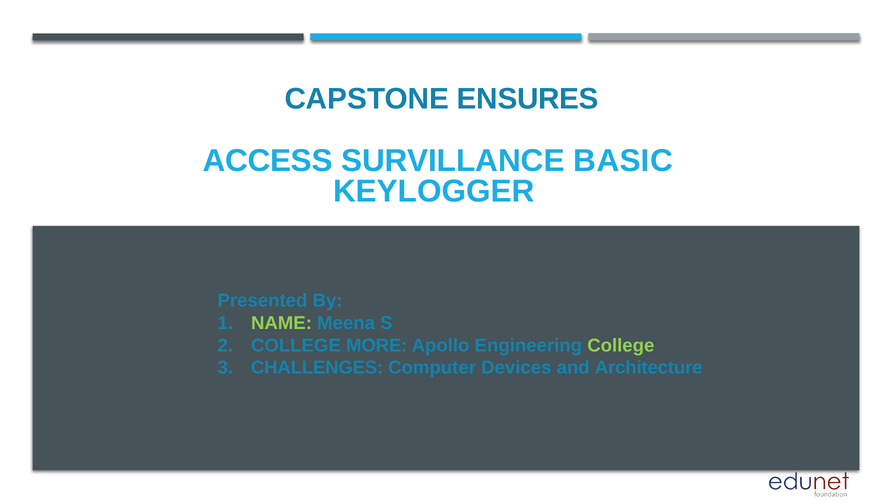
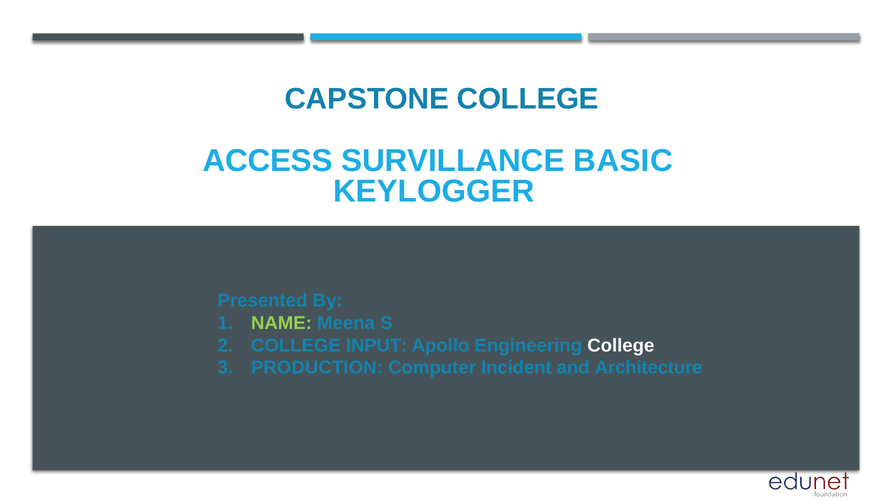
CAPSTONE ENSURES: ENSURES -> COLLEGE
MORE: MORE -> INPUT
College at (621, 345) colour: light green -> white
CHALLENGES: CHALLENGES -> PRODUCTION
Devices: Devices -> Incident
